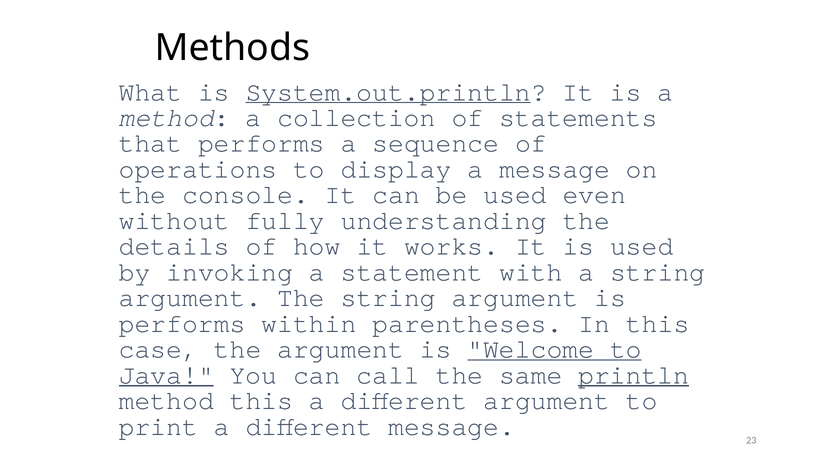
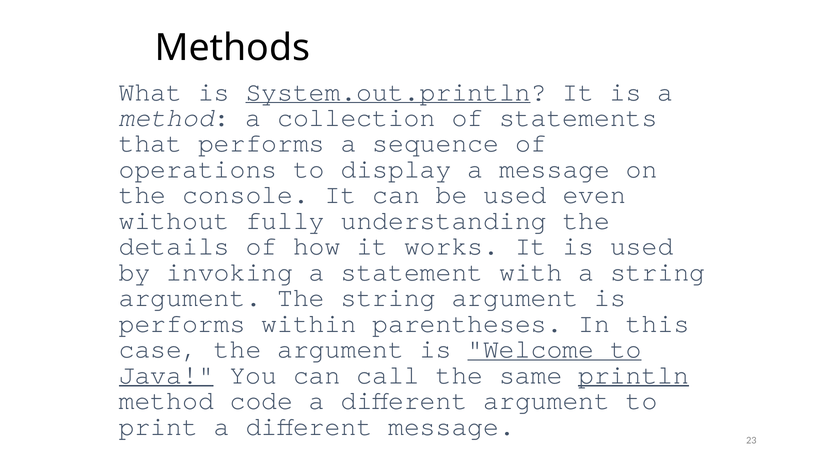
method this: this -> code
